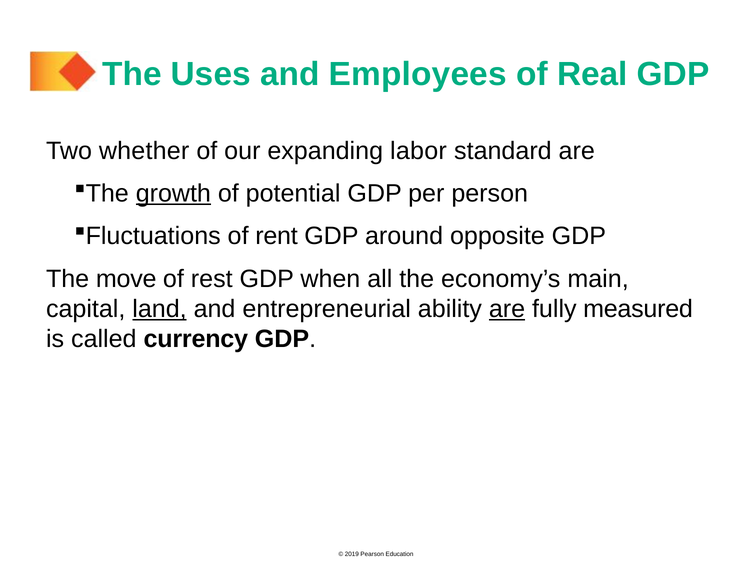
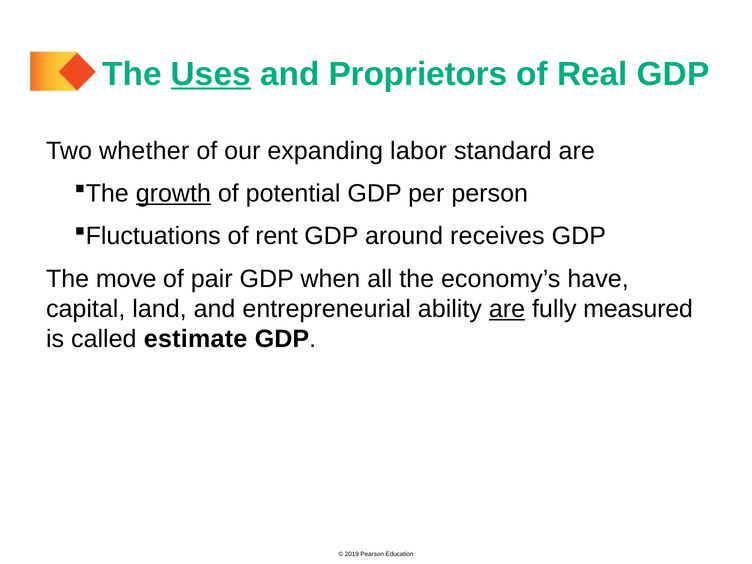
Uses underline: none -> present
Employees: Employees -> Proprietors
opposite: opposite -> receives
rest: rest -> pair
main: main -> have
land underline: present -> none
currency: currency -> estimate
